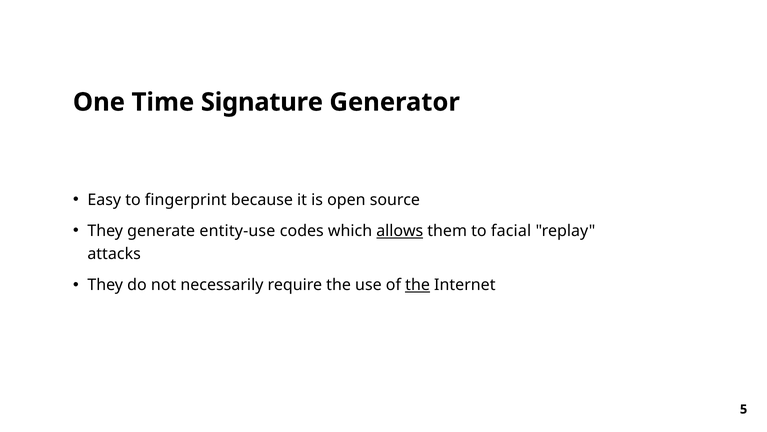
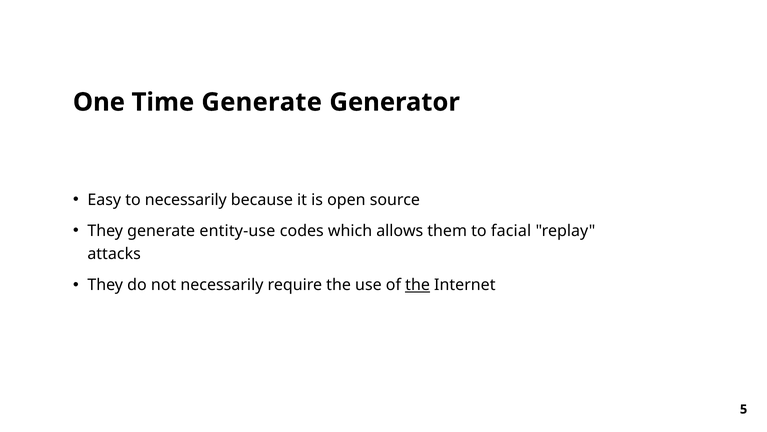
Time Signature: Signature -> Generate
to fingerprint: fingerprint -> necessarily
allows underline: present -> none
